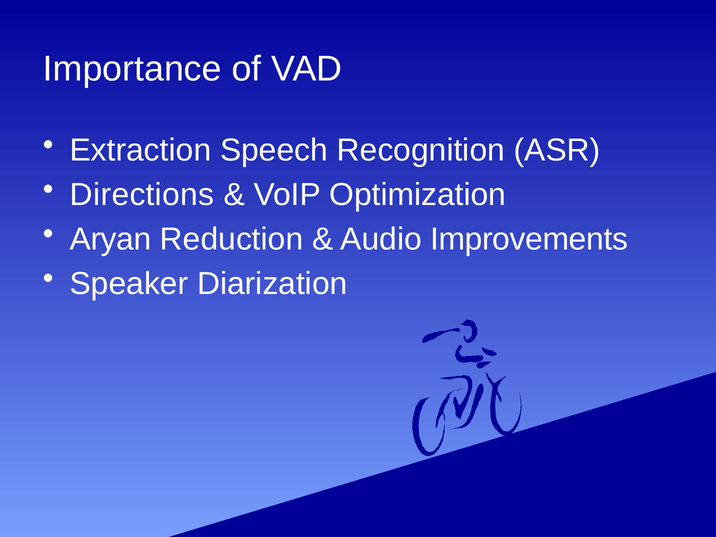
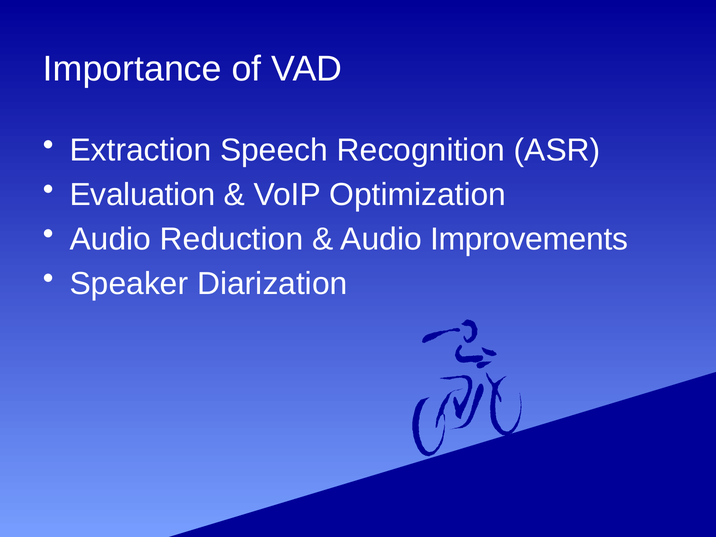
Directions: Directions -> Evaluation
Aryan at (111, 239): Aryan -> Audio
